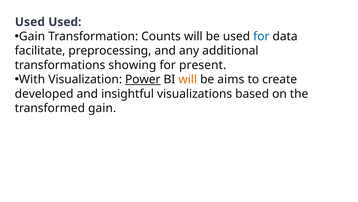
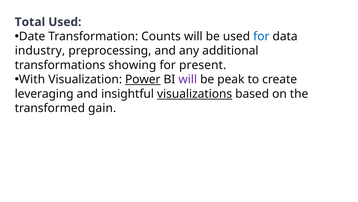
Used at (30, 22): Used -> Total
Gain at (32, 36): Gain -> Date
facilitate: facilitate -> industry
will at (188, 79) colour: orange -> purple
aims: aims -> peak
developed: developed -> leveraging
visualizations underline: none -> present
